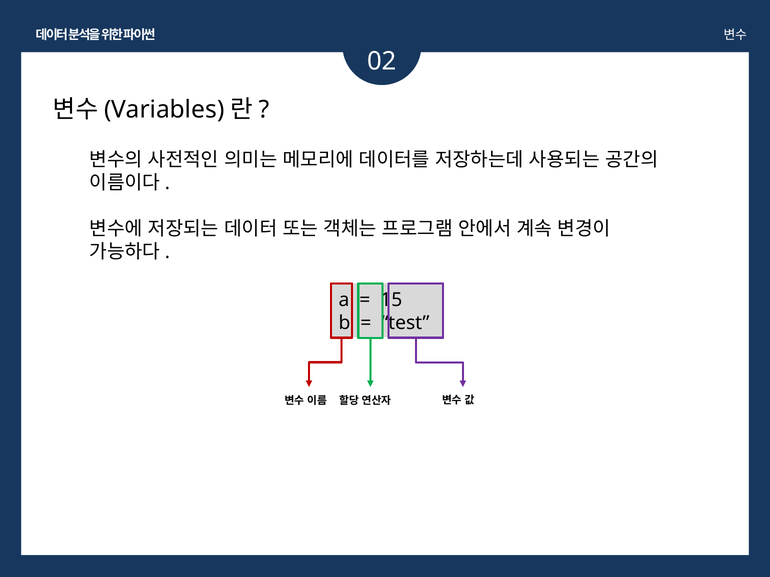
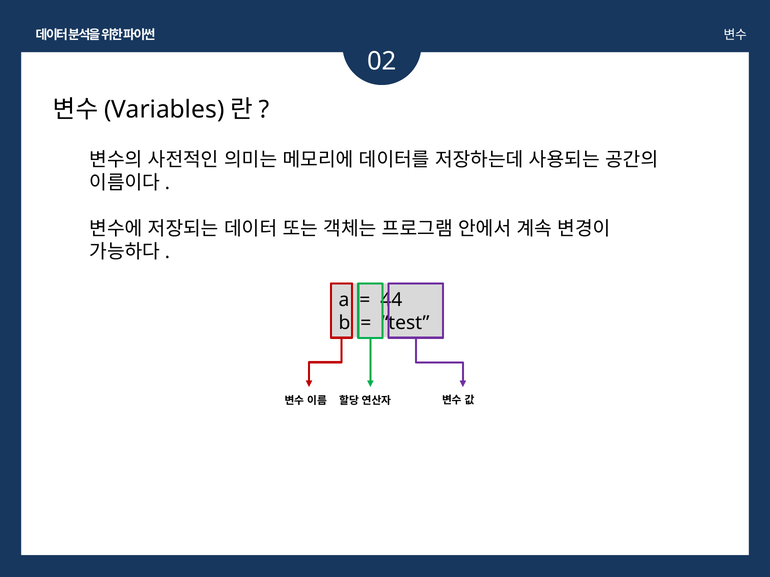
15: 15 -> 44
